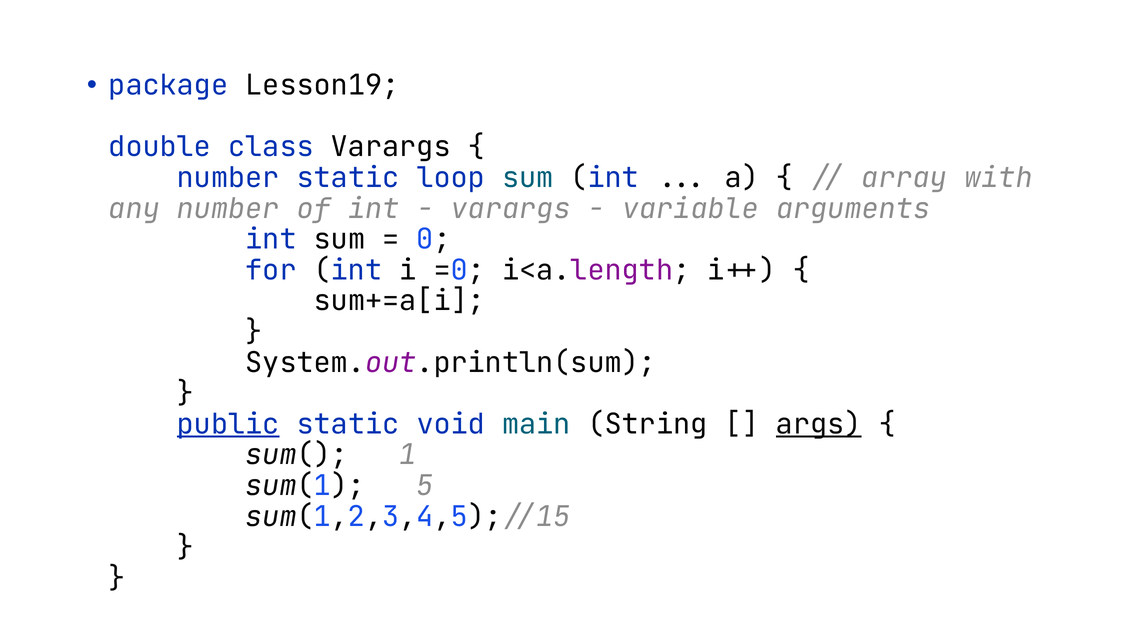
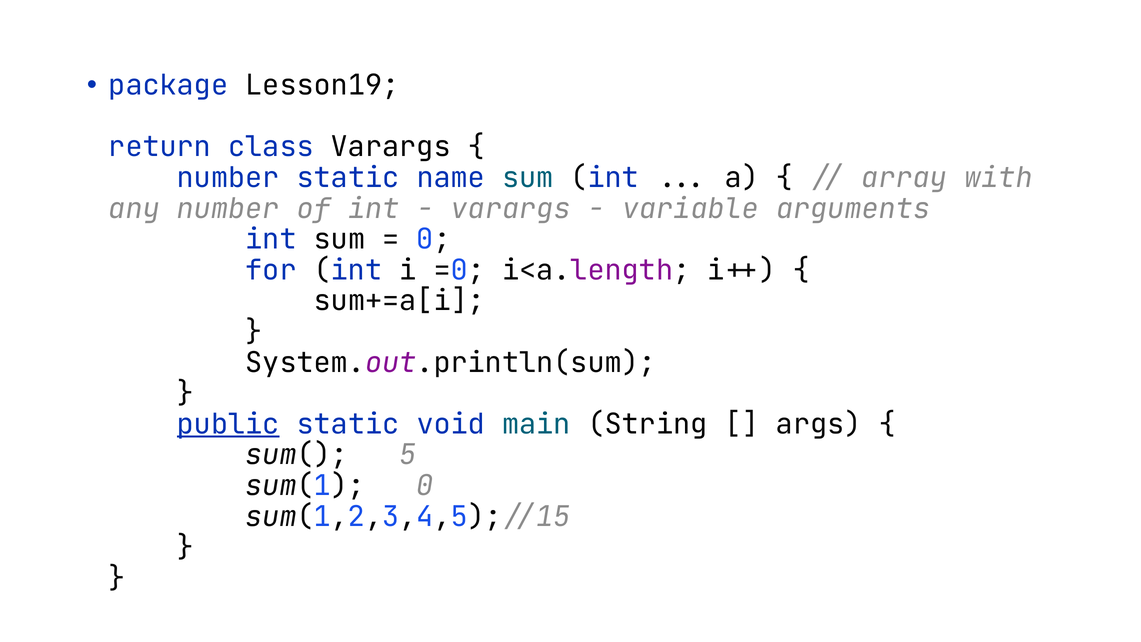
double: double -> return
loop: loop -> name
args underline: present -> none
//1: //1 -> //5
//5: //5 -> //0
